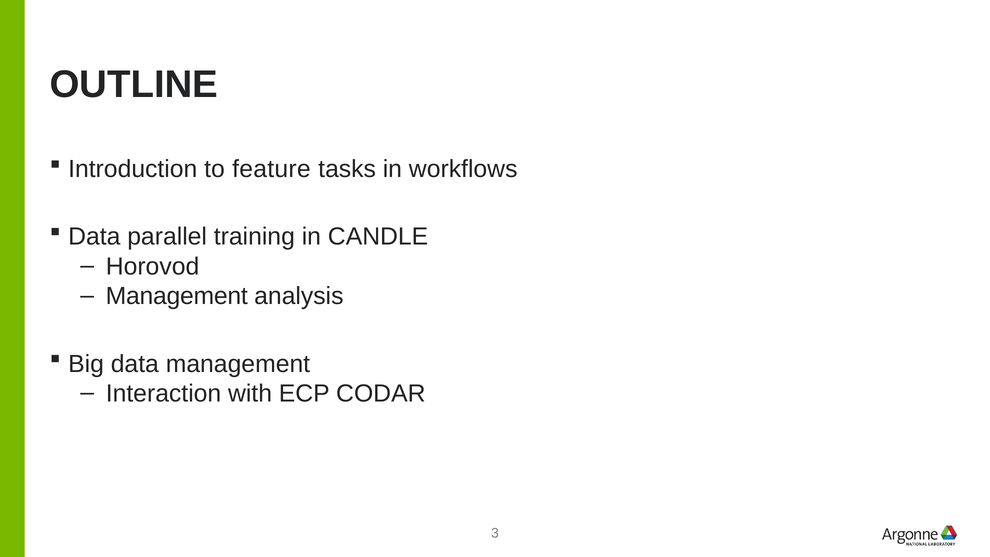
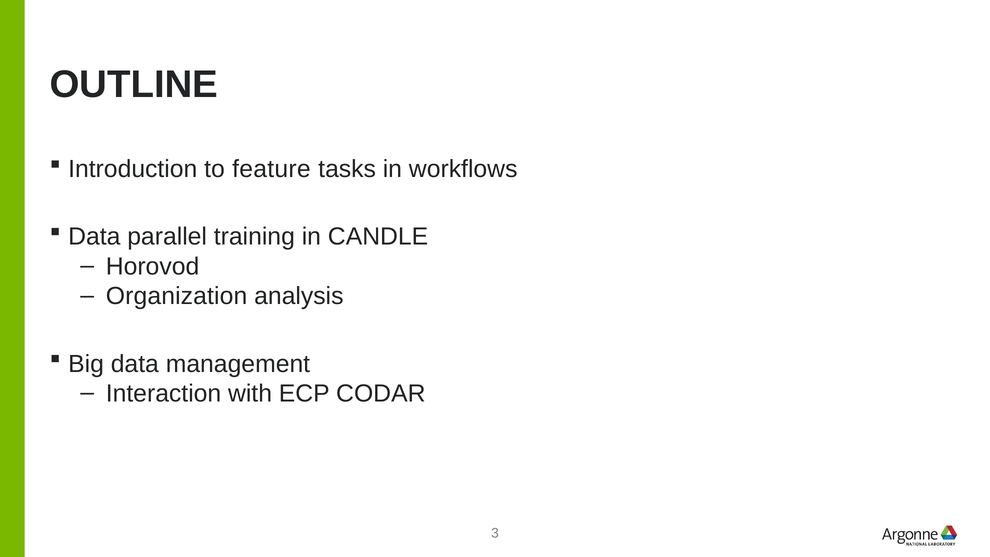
Management at (177, 296): Management -> Organization
